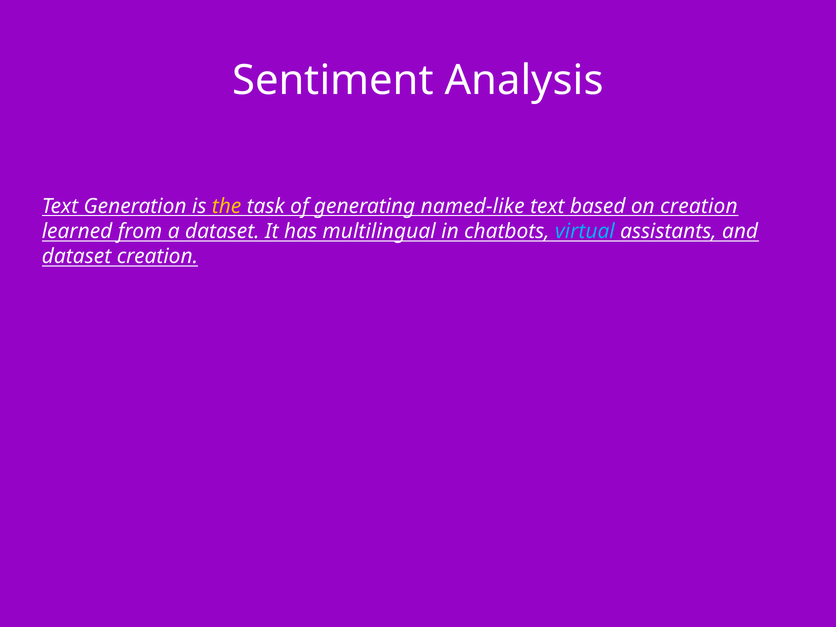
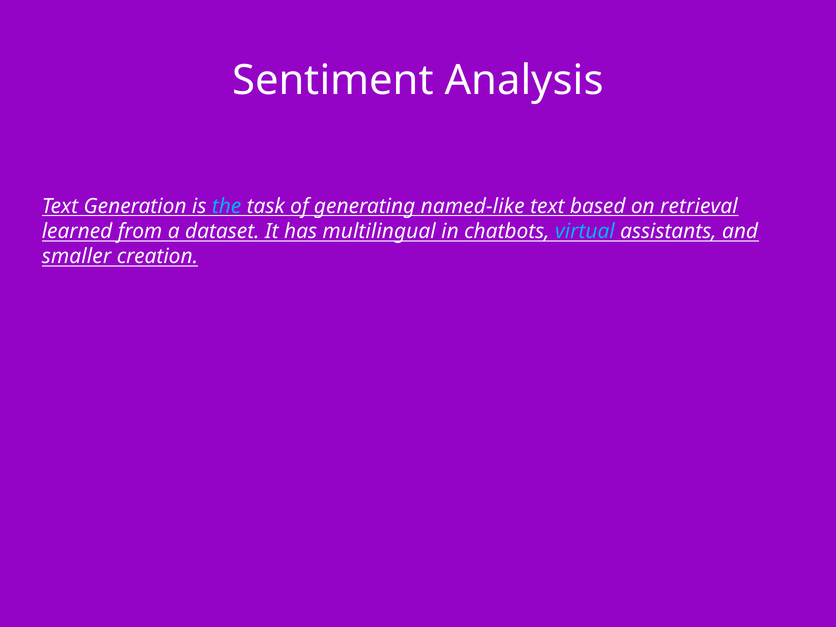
the colour: yellow -> light blue
on creation: creation -> retrieval
dataset at (77, 256): dataset -> smaller
